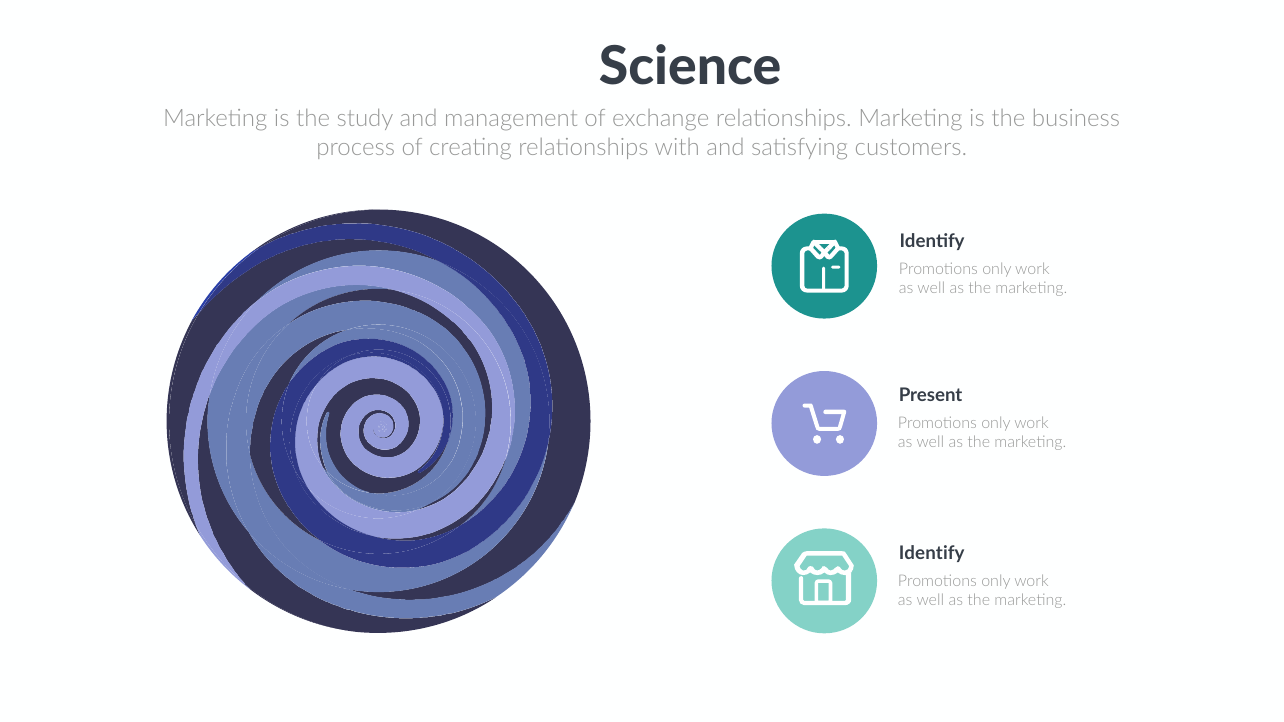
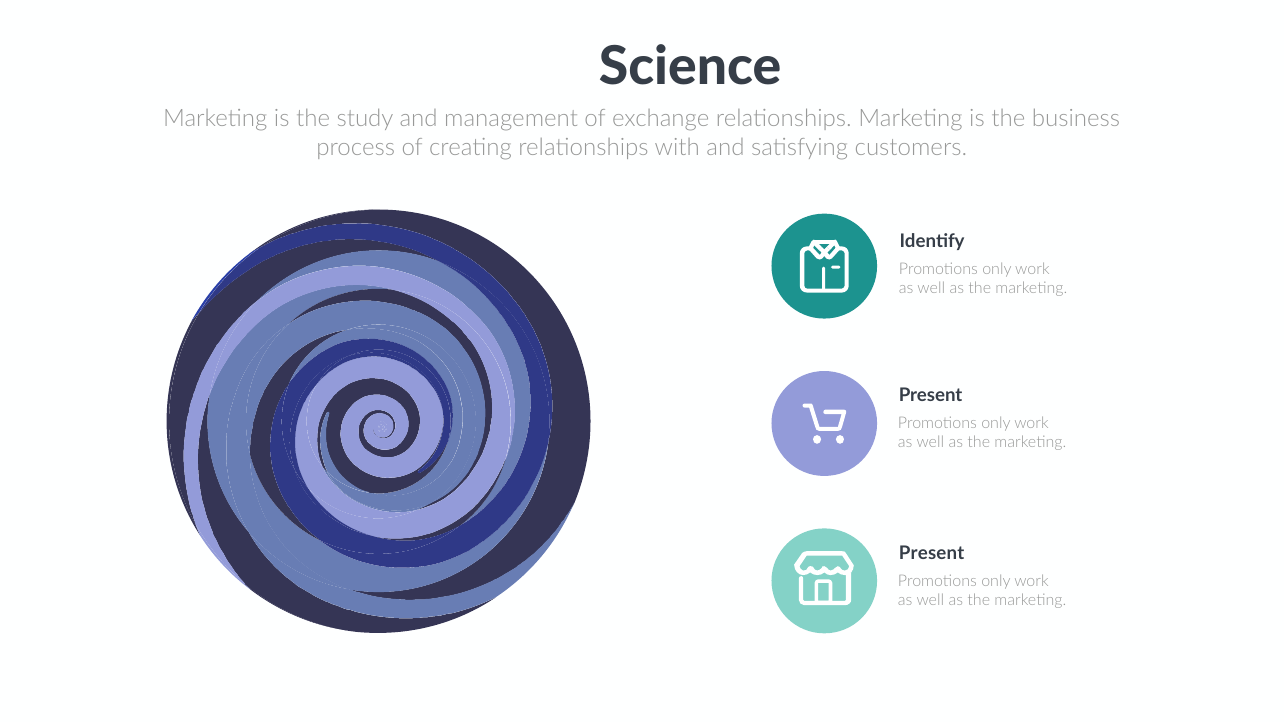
Identify at (932, 554): Identify -> Present
